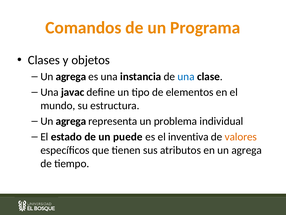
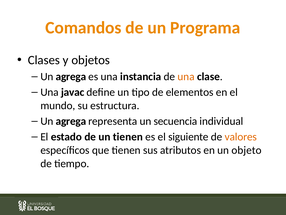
una at (186, 76) colour: blue -> orange
problema: problema -> secuencia
un puede: puede -> tienen
inventiva: inventiva -> siguiente
en un agrega: agrega -> objeto
